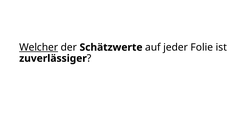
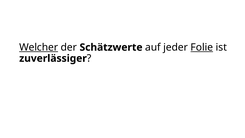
Folie underline: none -> present
